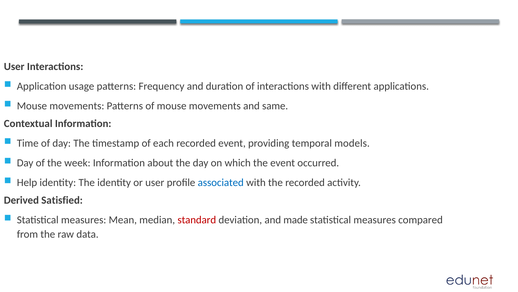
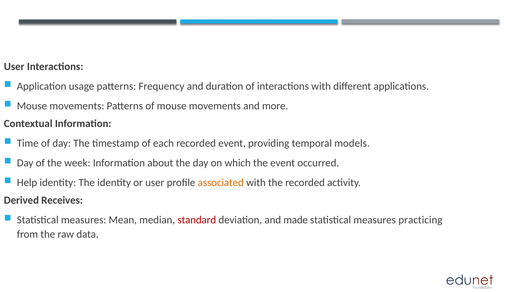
same: same -> more
associated colour: blue -> orange
Satisfied: Satisfied -> Receives
compared: compared -> practicing
